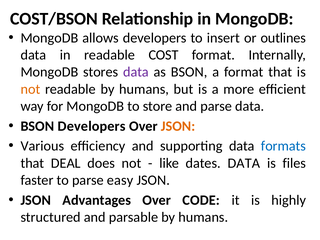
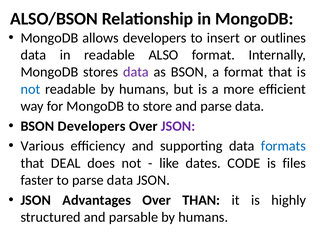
COST/BSON: COST/BSON -> ALSO/BSON
COST: COST -> ALSO
not at (30, 89) colour: orange -> blue
JSON at (178, 126) colour: orange -> purple
dates DATA: DATA -> CODE
to parse easy: easy -> data
CODE: CODE -> THAN
